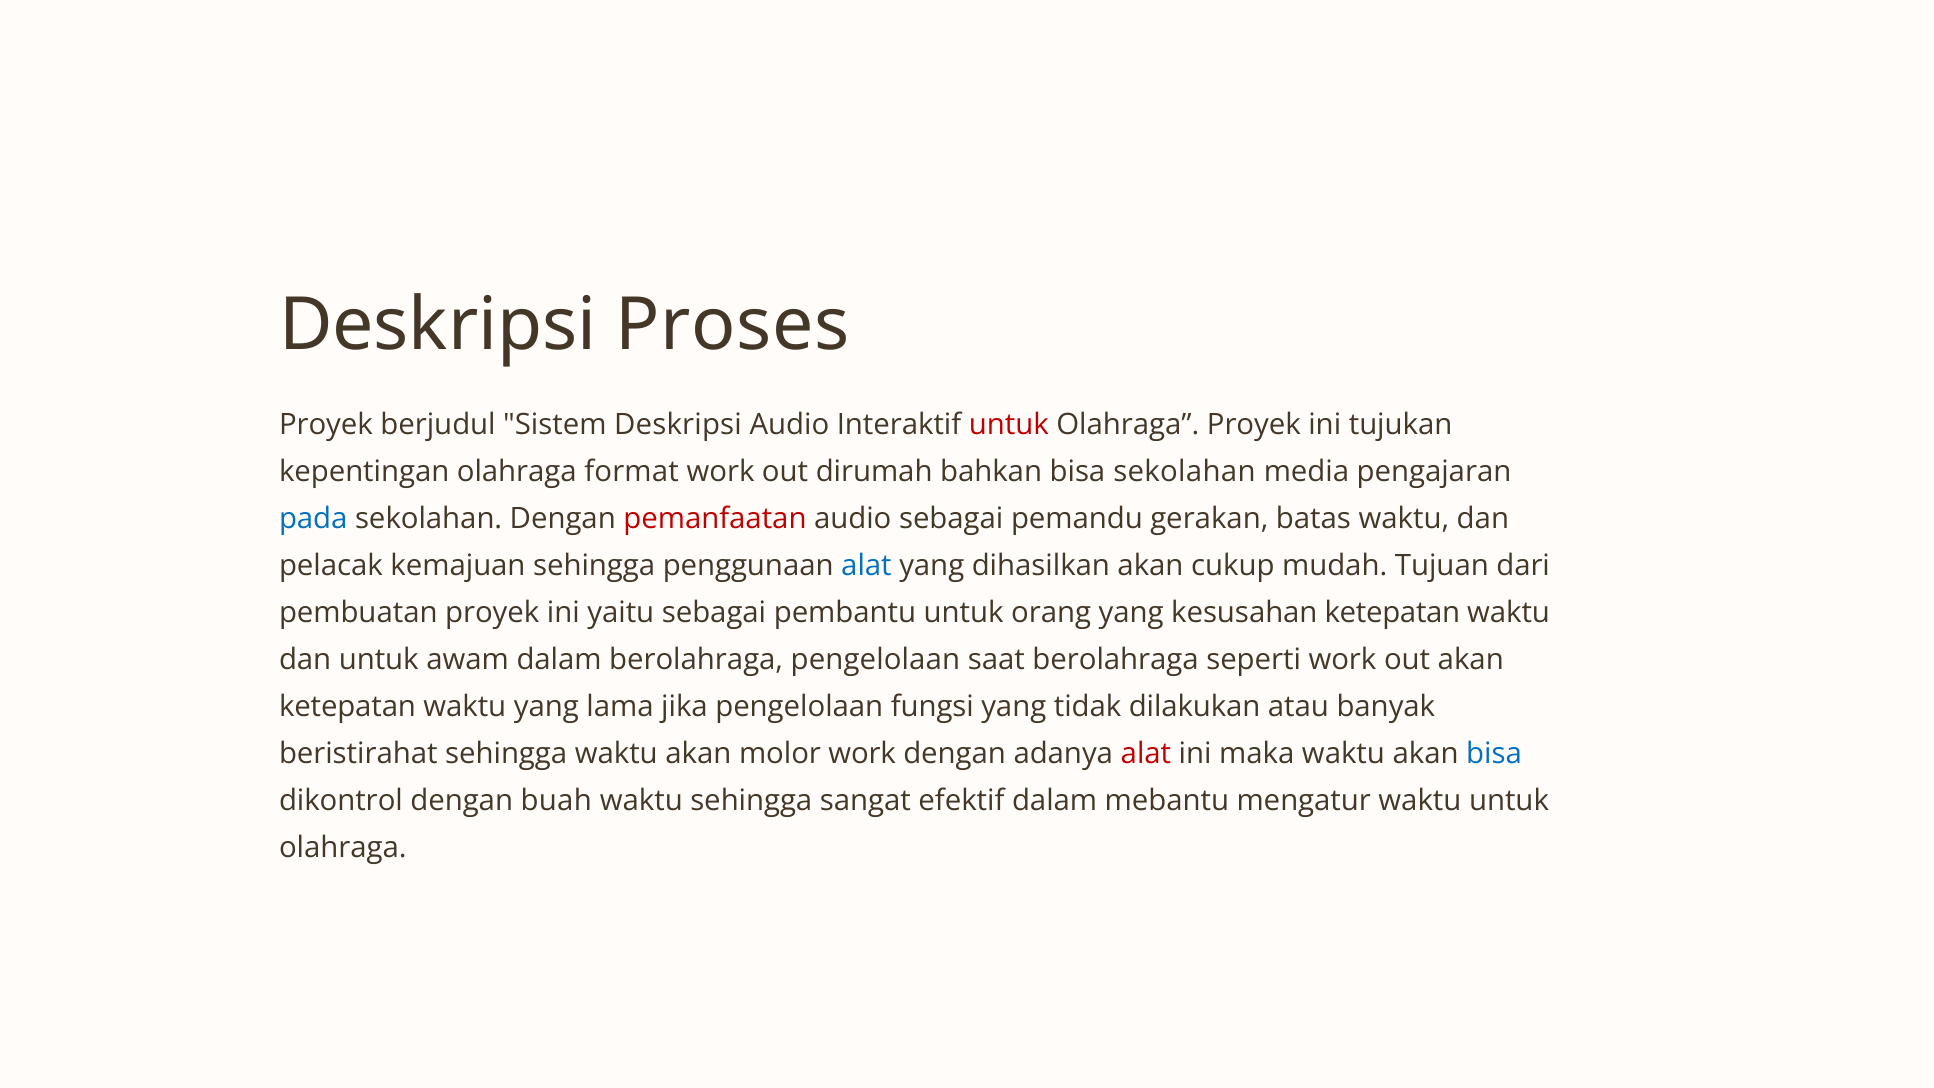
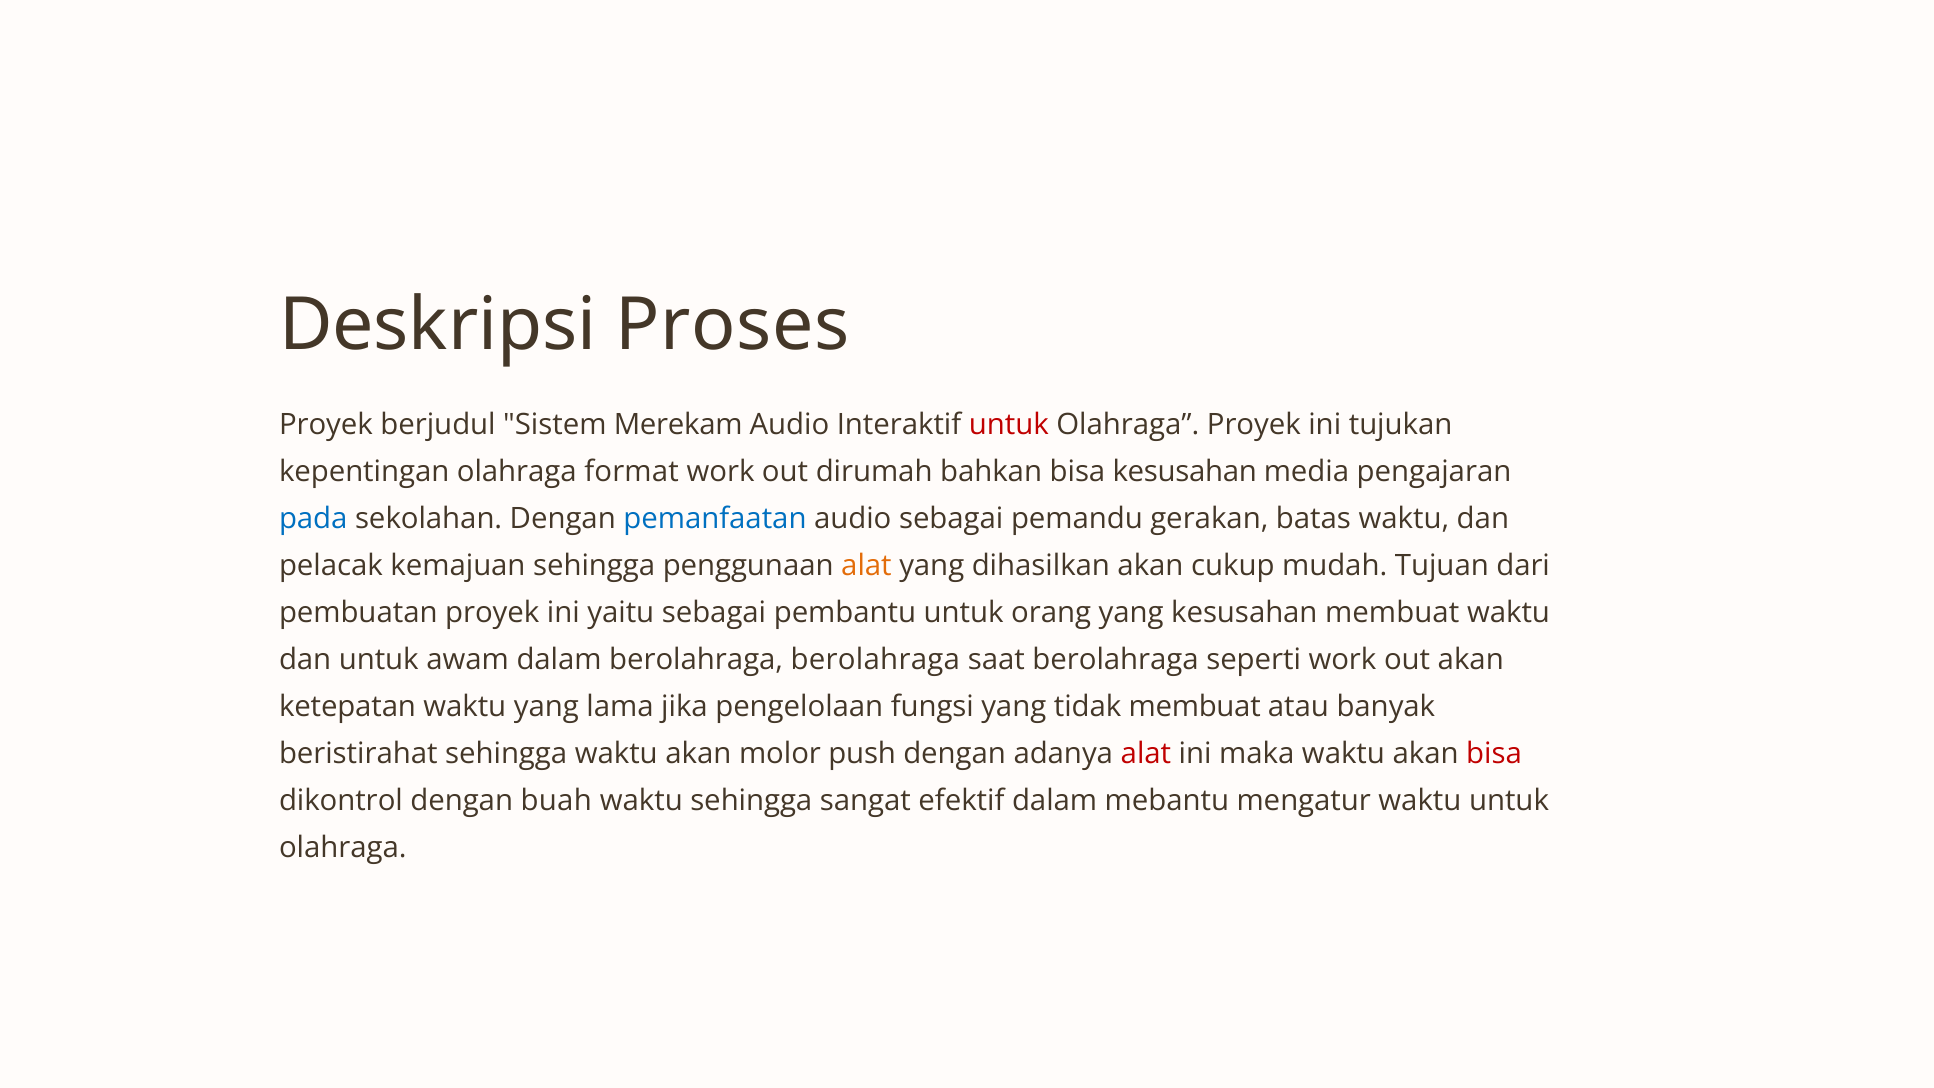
Sistem Deskripsi: Deskripsi -> Merekam
bisa sekolahan: sekolahan -> kesusahan
pemanfaatan colour: red -> blue
alat at (866, 566) colour: blue -> orange
kesusahan ketepatan: ketepatan -> membuat
berolahraga pengelolaan: pengelolaan -> berolahraga
tidak dilakukan: dilakukan -> membuat
molor work: work -> push
bisa at (1494, 754) colour: blue -> red
